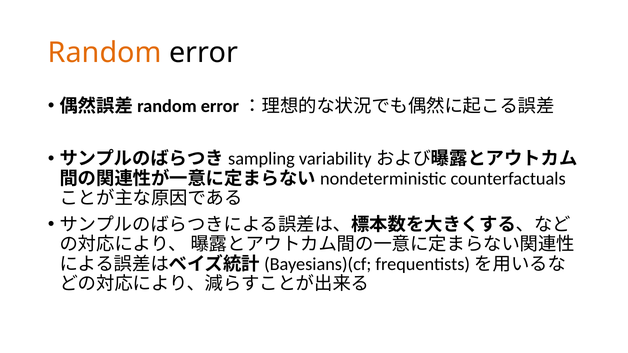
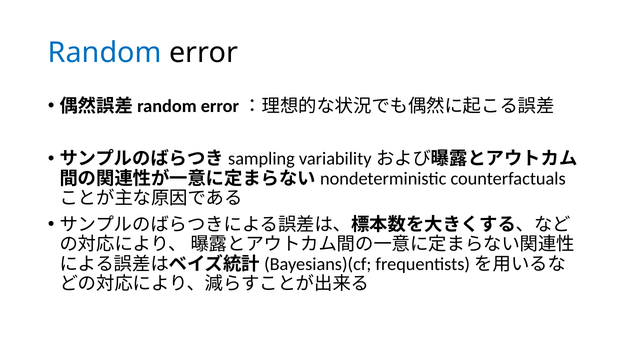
Random colour: orange -> blue
